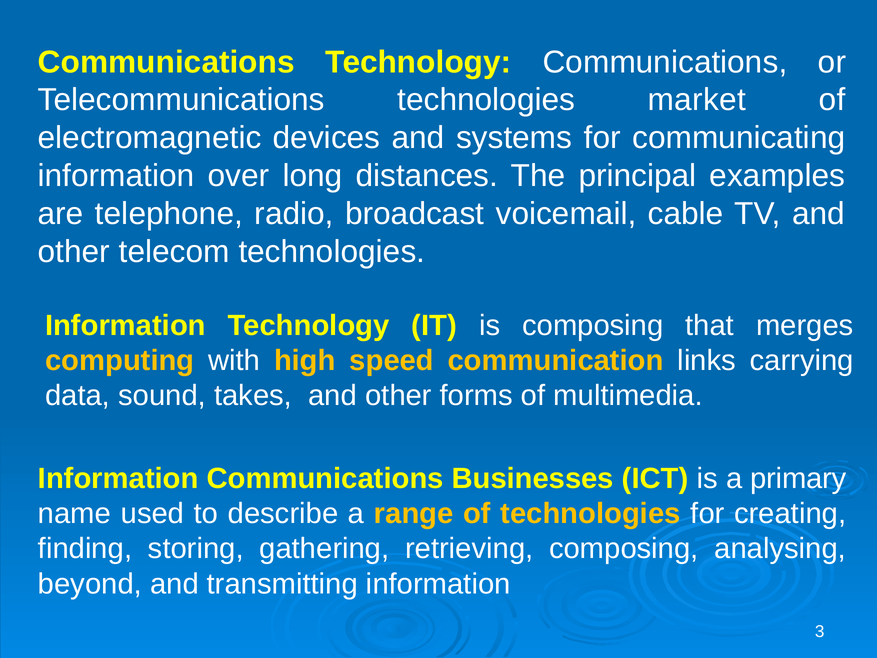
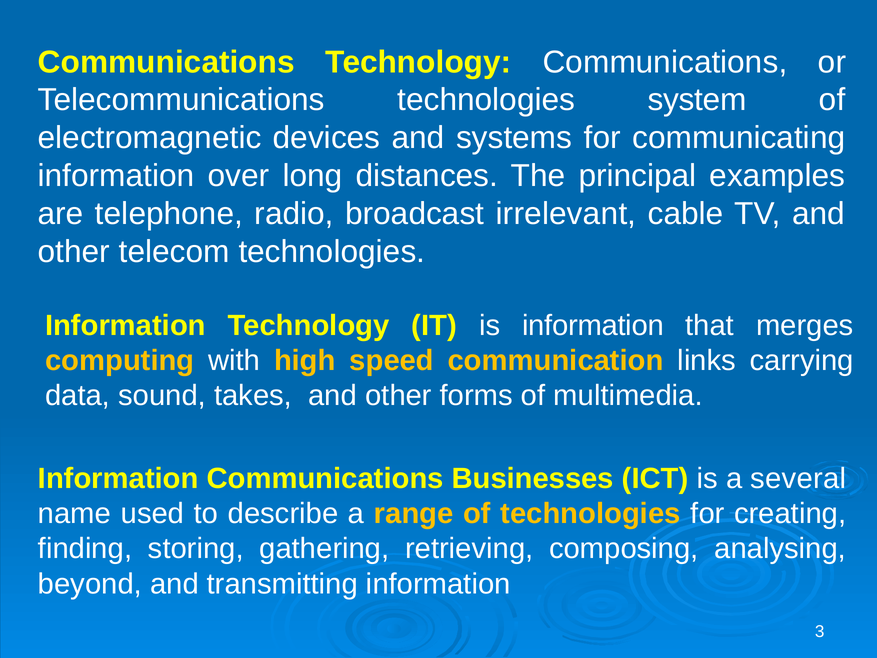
market: market -> system
voicemail: voicemail -> irrelevant
is composing: composing -> information
primary: primary -> several
